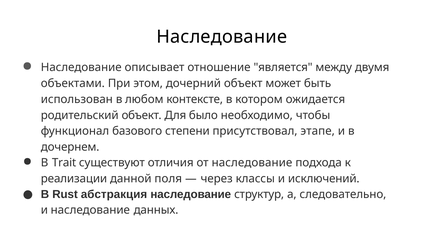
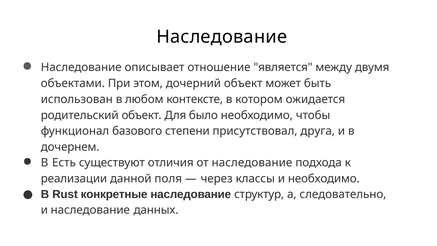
этапе: этапе -> друга
Trait: Trait -> Есть
и исключений: исключений -> необходимо
абстракция: абстракция -> конкретные
